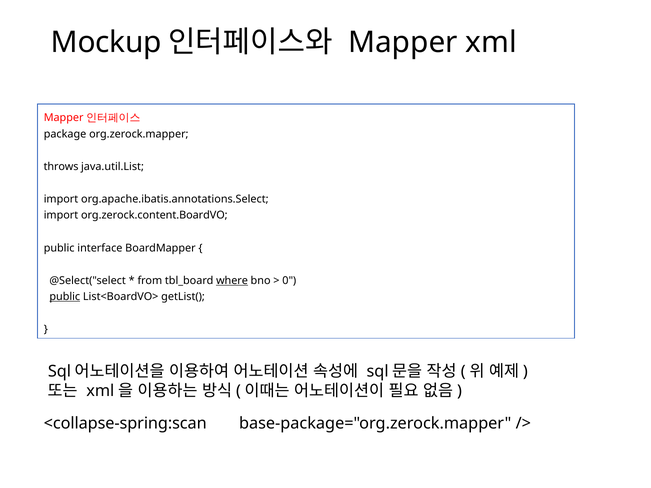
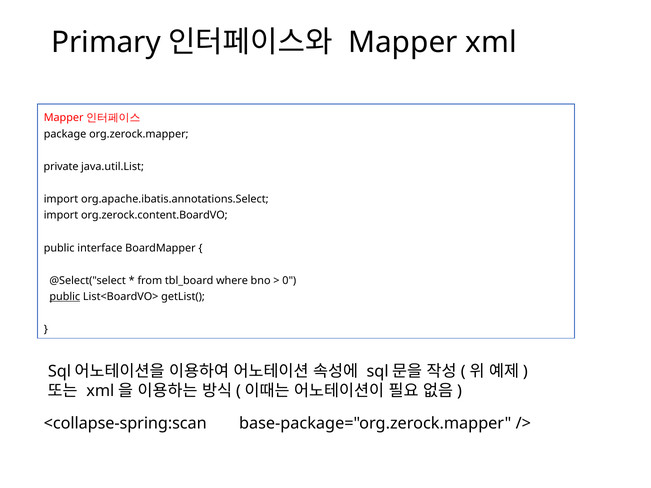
Mockup: Mockup -> Primary
throws: throws -> private
where underline: present -> none
